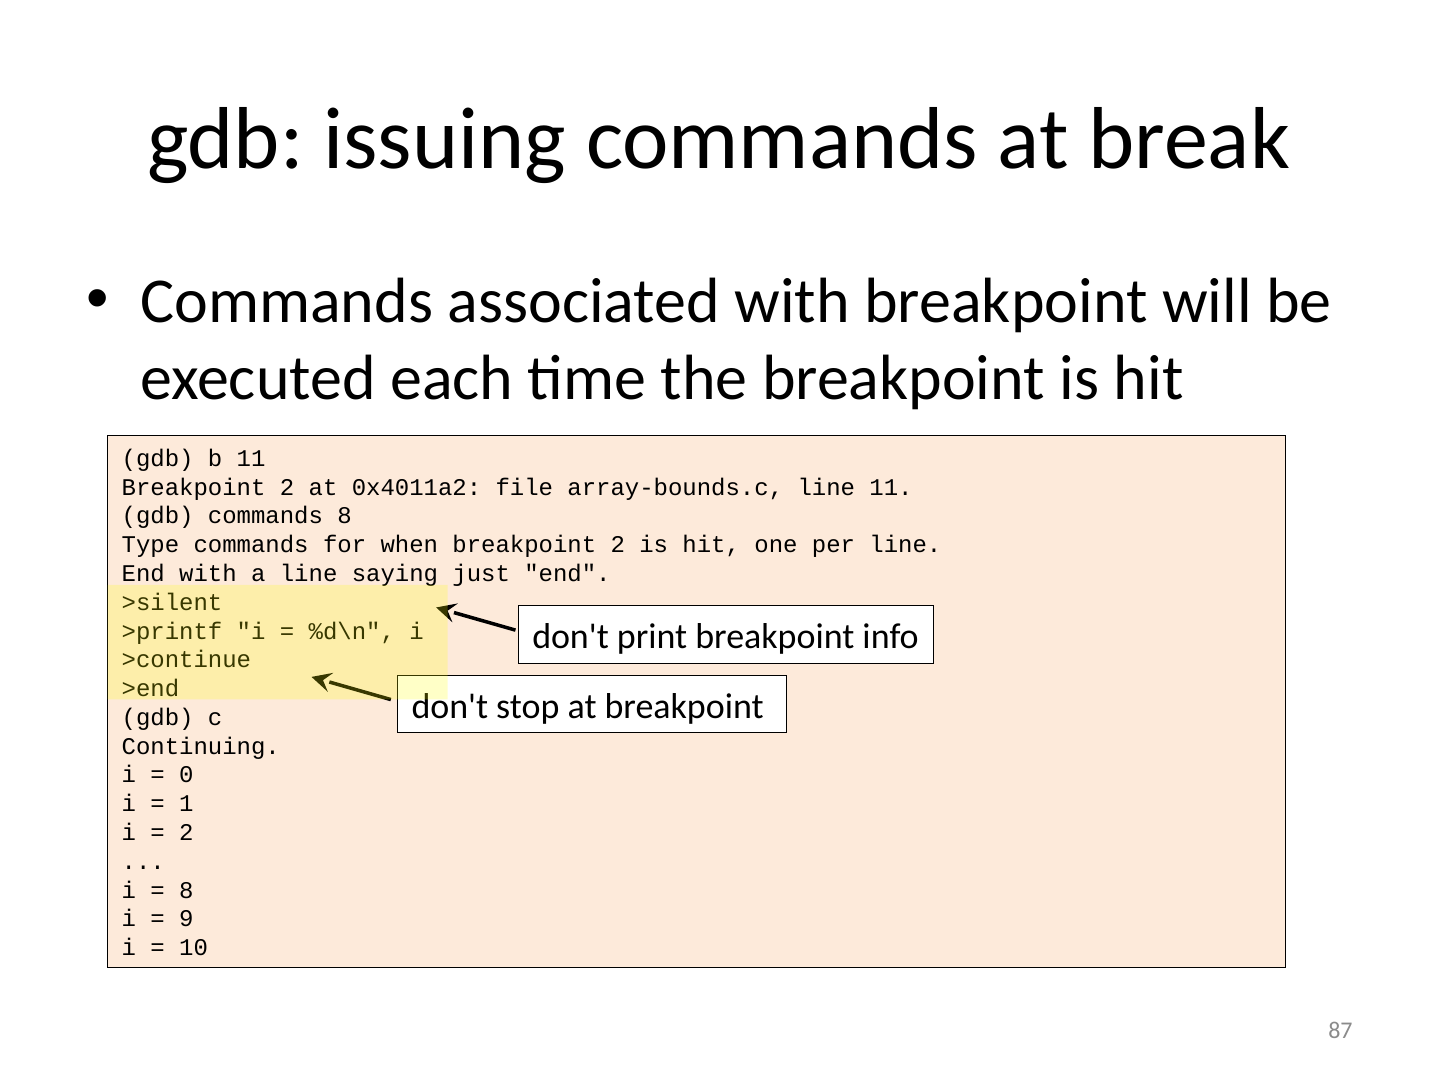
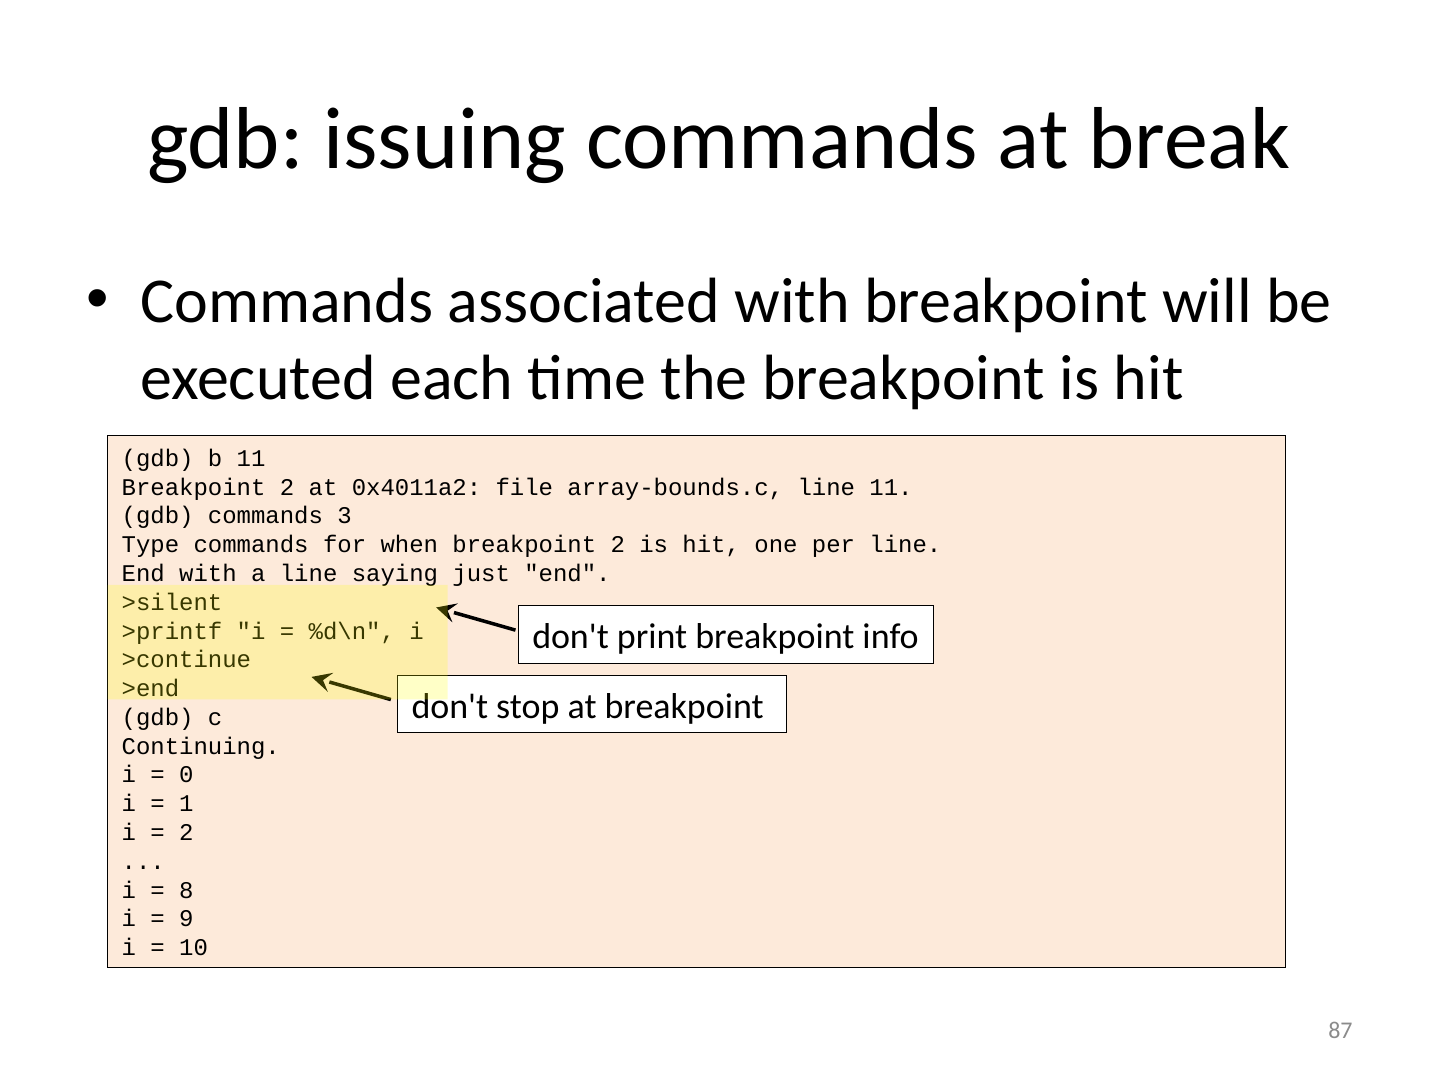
commands 8: 8 -> 3
